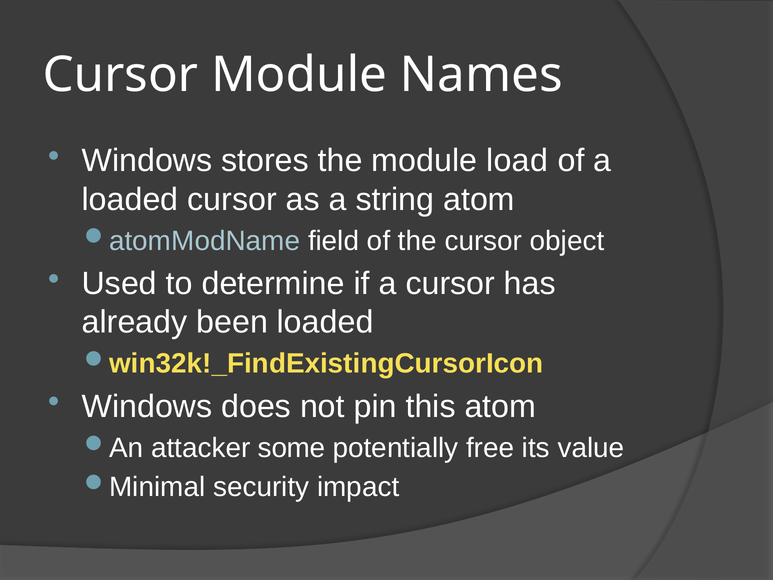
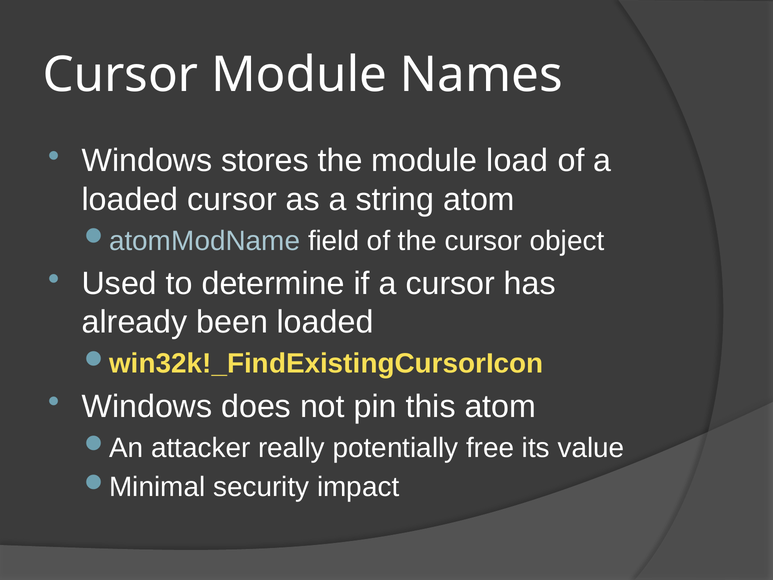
some: some -> really
